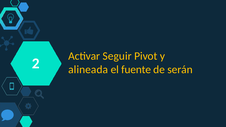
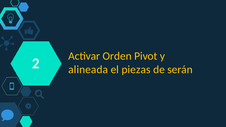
Seguir: Seguir -> Orden
fuente: fuente -> piezas
